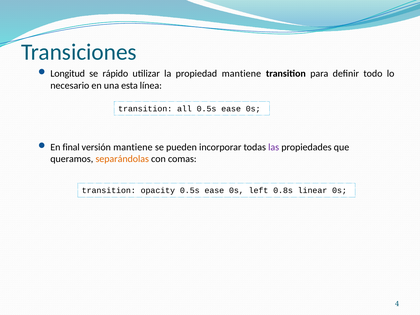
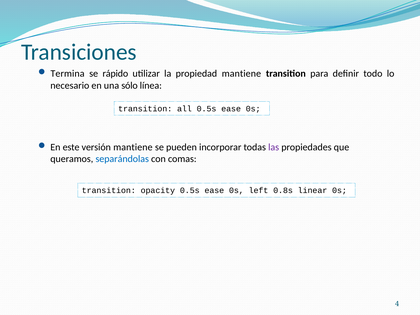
Longitud: Longitud -> Termina
esta: esta -> sólo
final: final -> este
separándolas colour: orange -> blue
